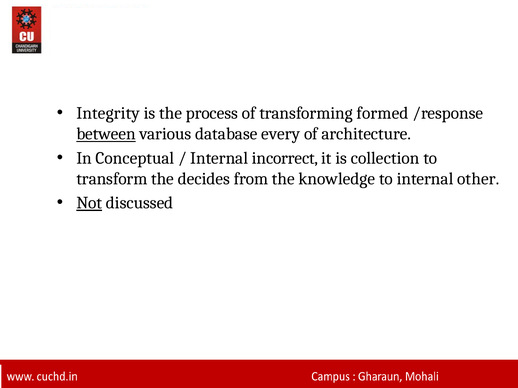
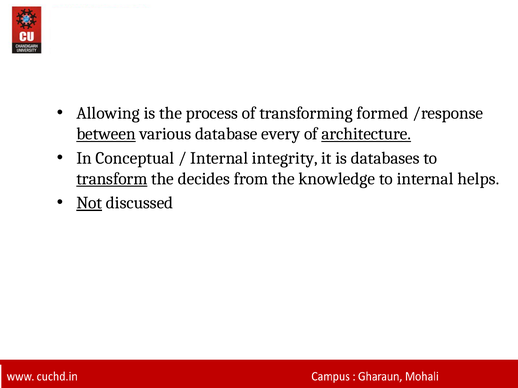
Integrity: Integrity -> Allowing
architecture underline: none -> present
incorrect: incorrect -> integrity
collection: collection -> databases
transform underline: none -> present
other: other -> helps
